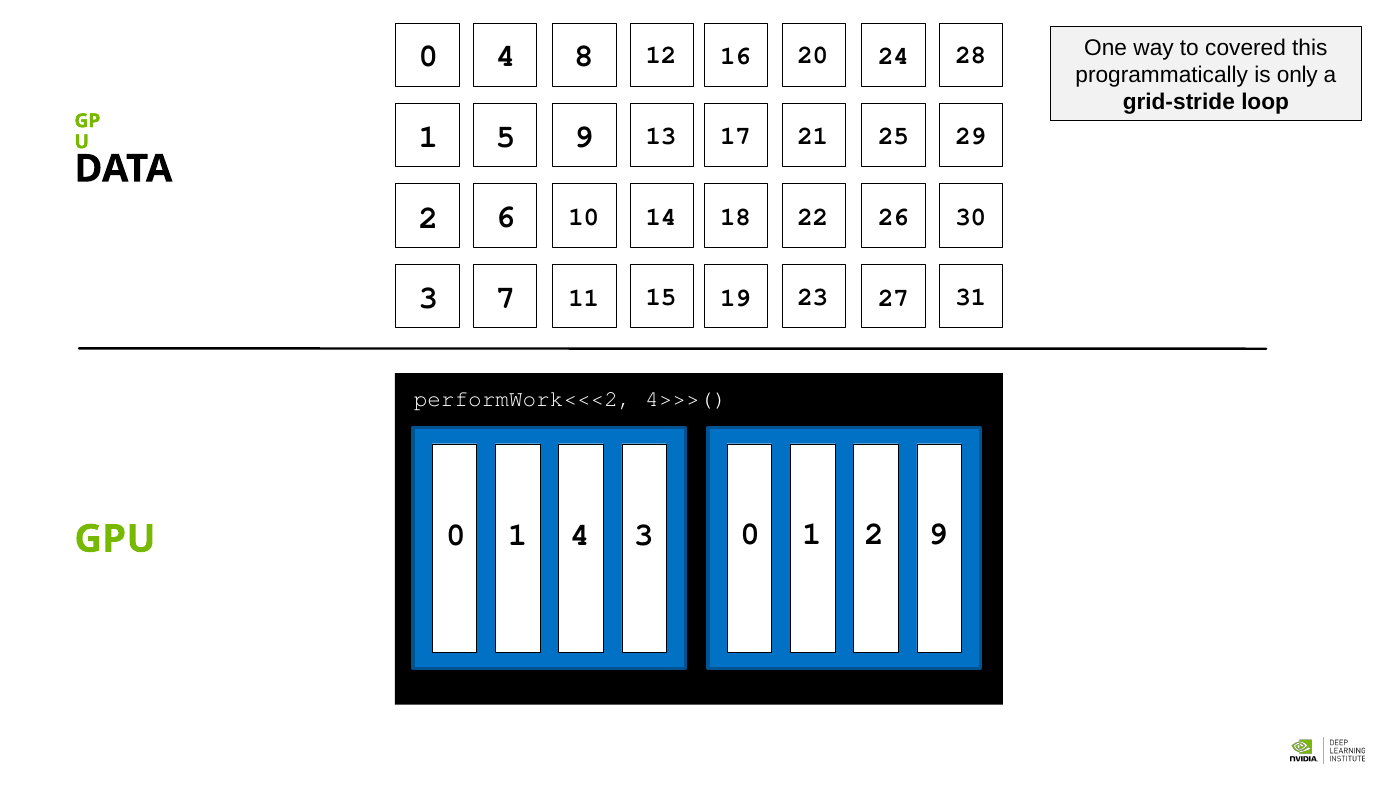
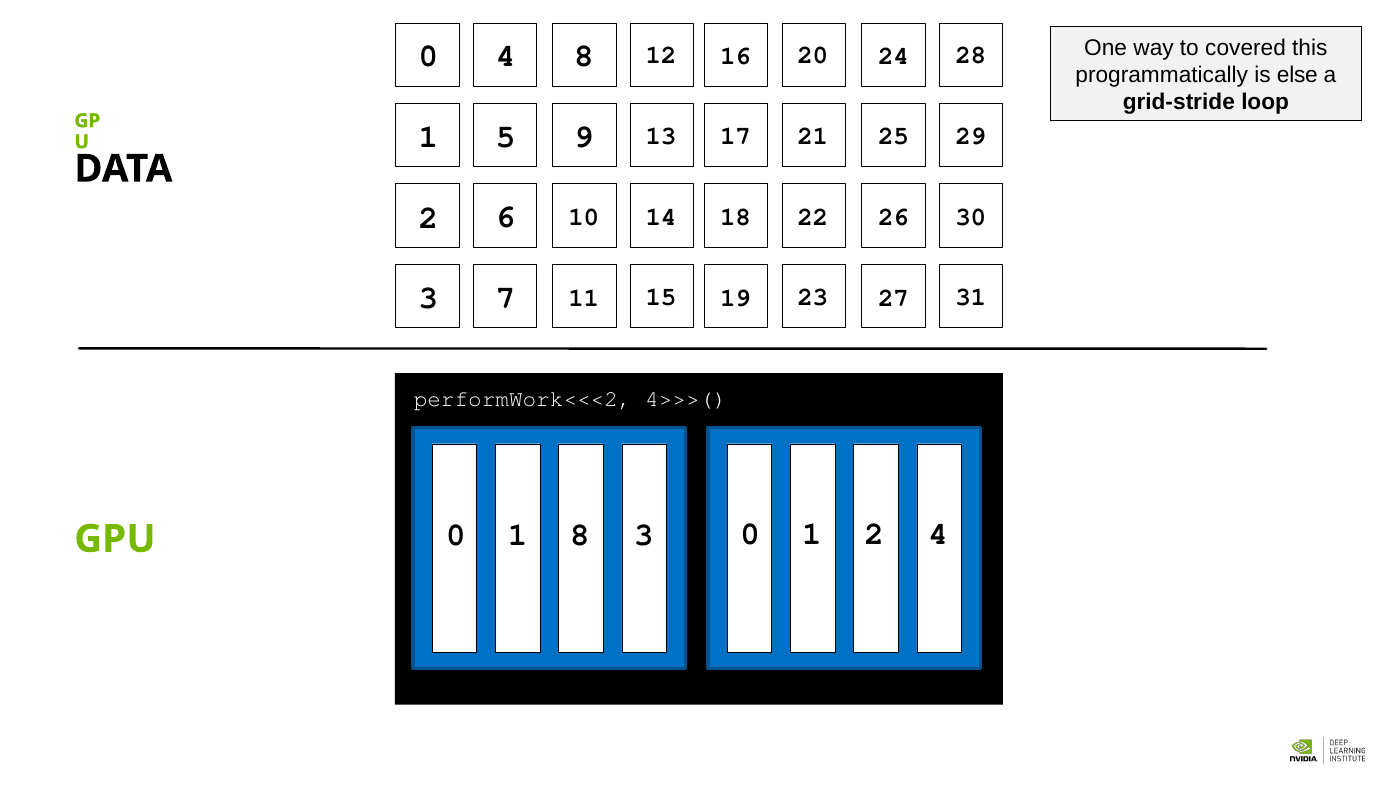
only: only -> else
1 4: 4 -> 8
2 9: 9 -> 4
